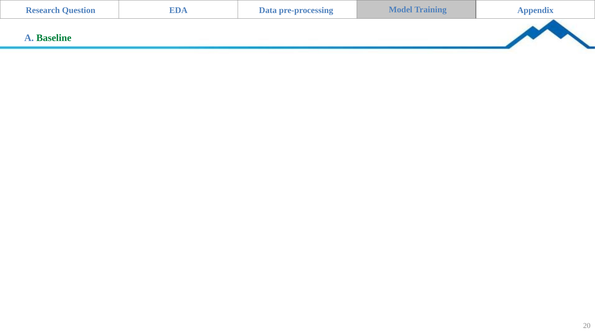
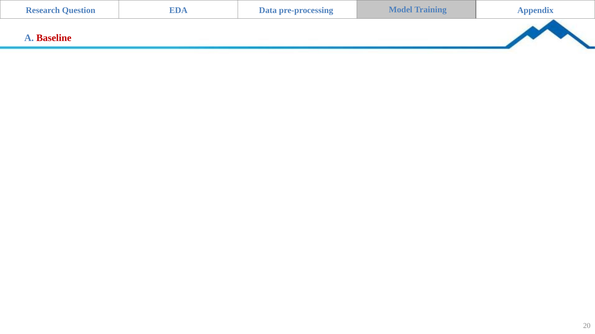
Baseline colour: green -> red
